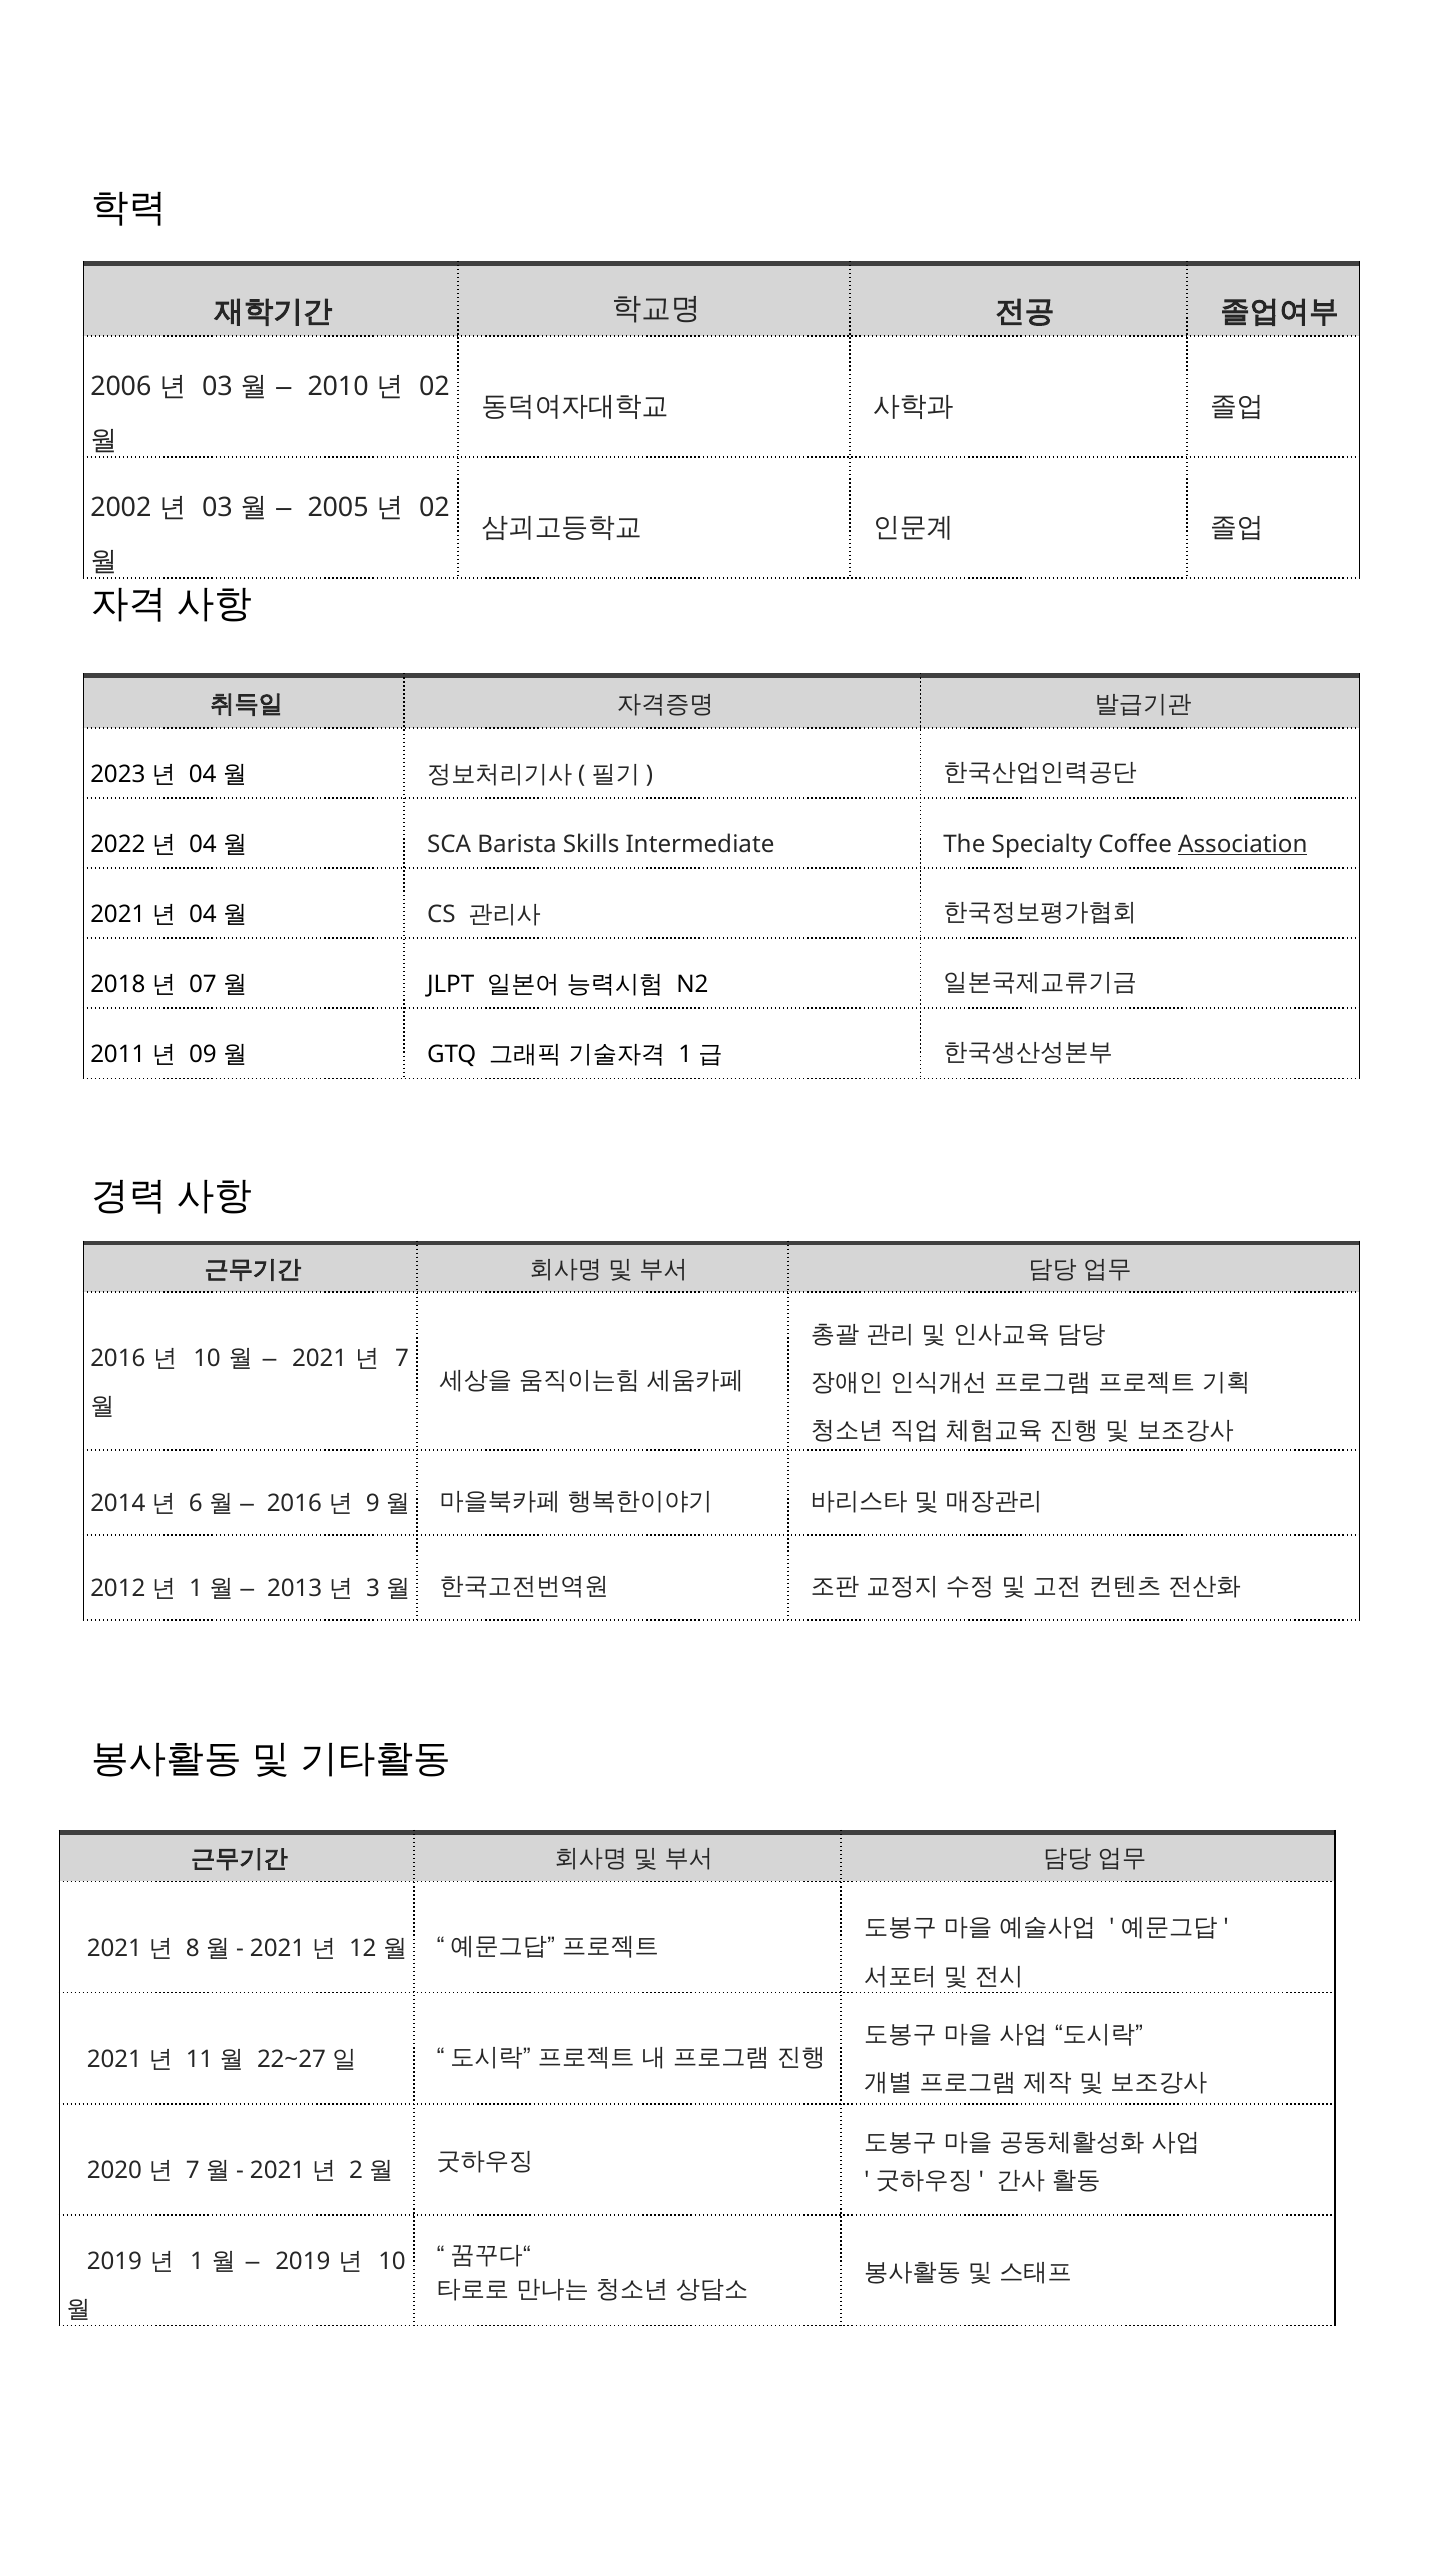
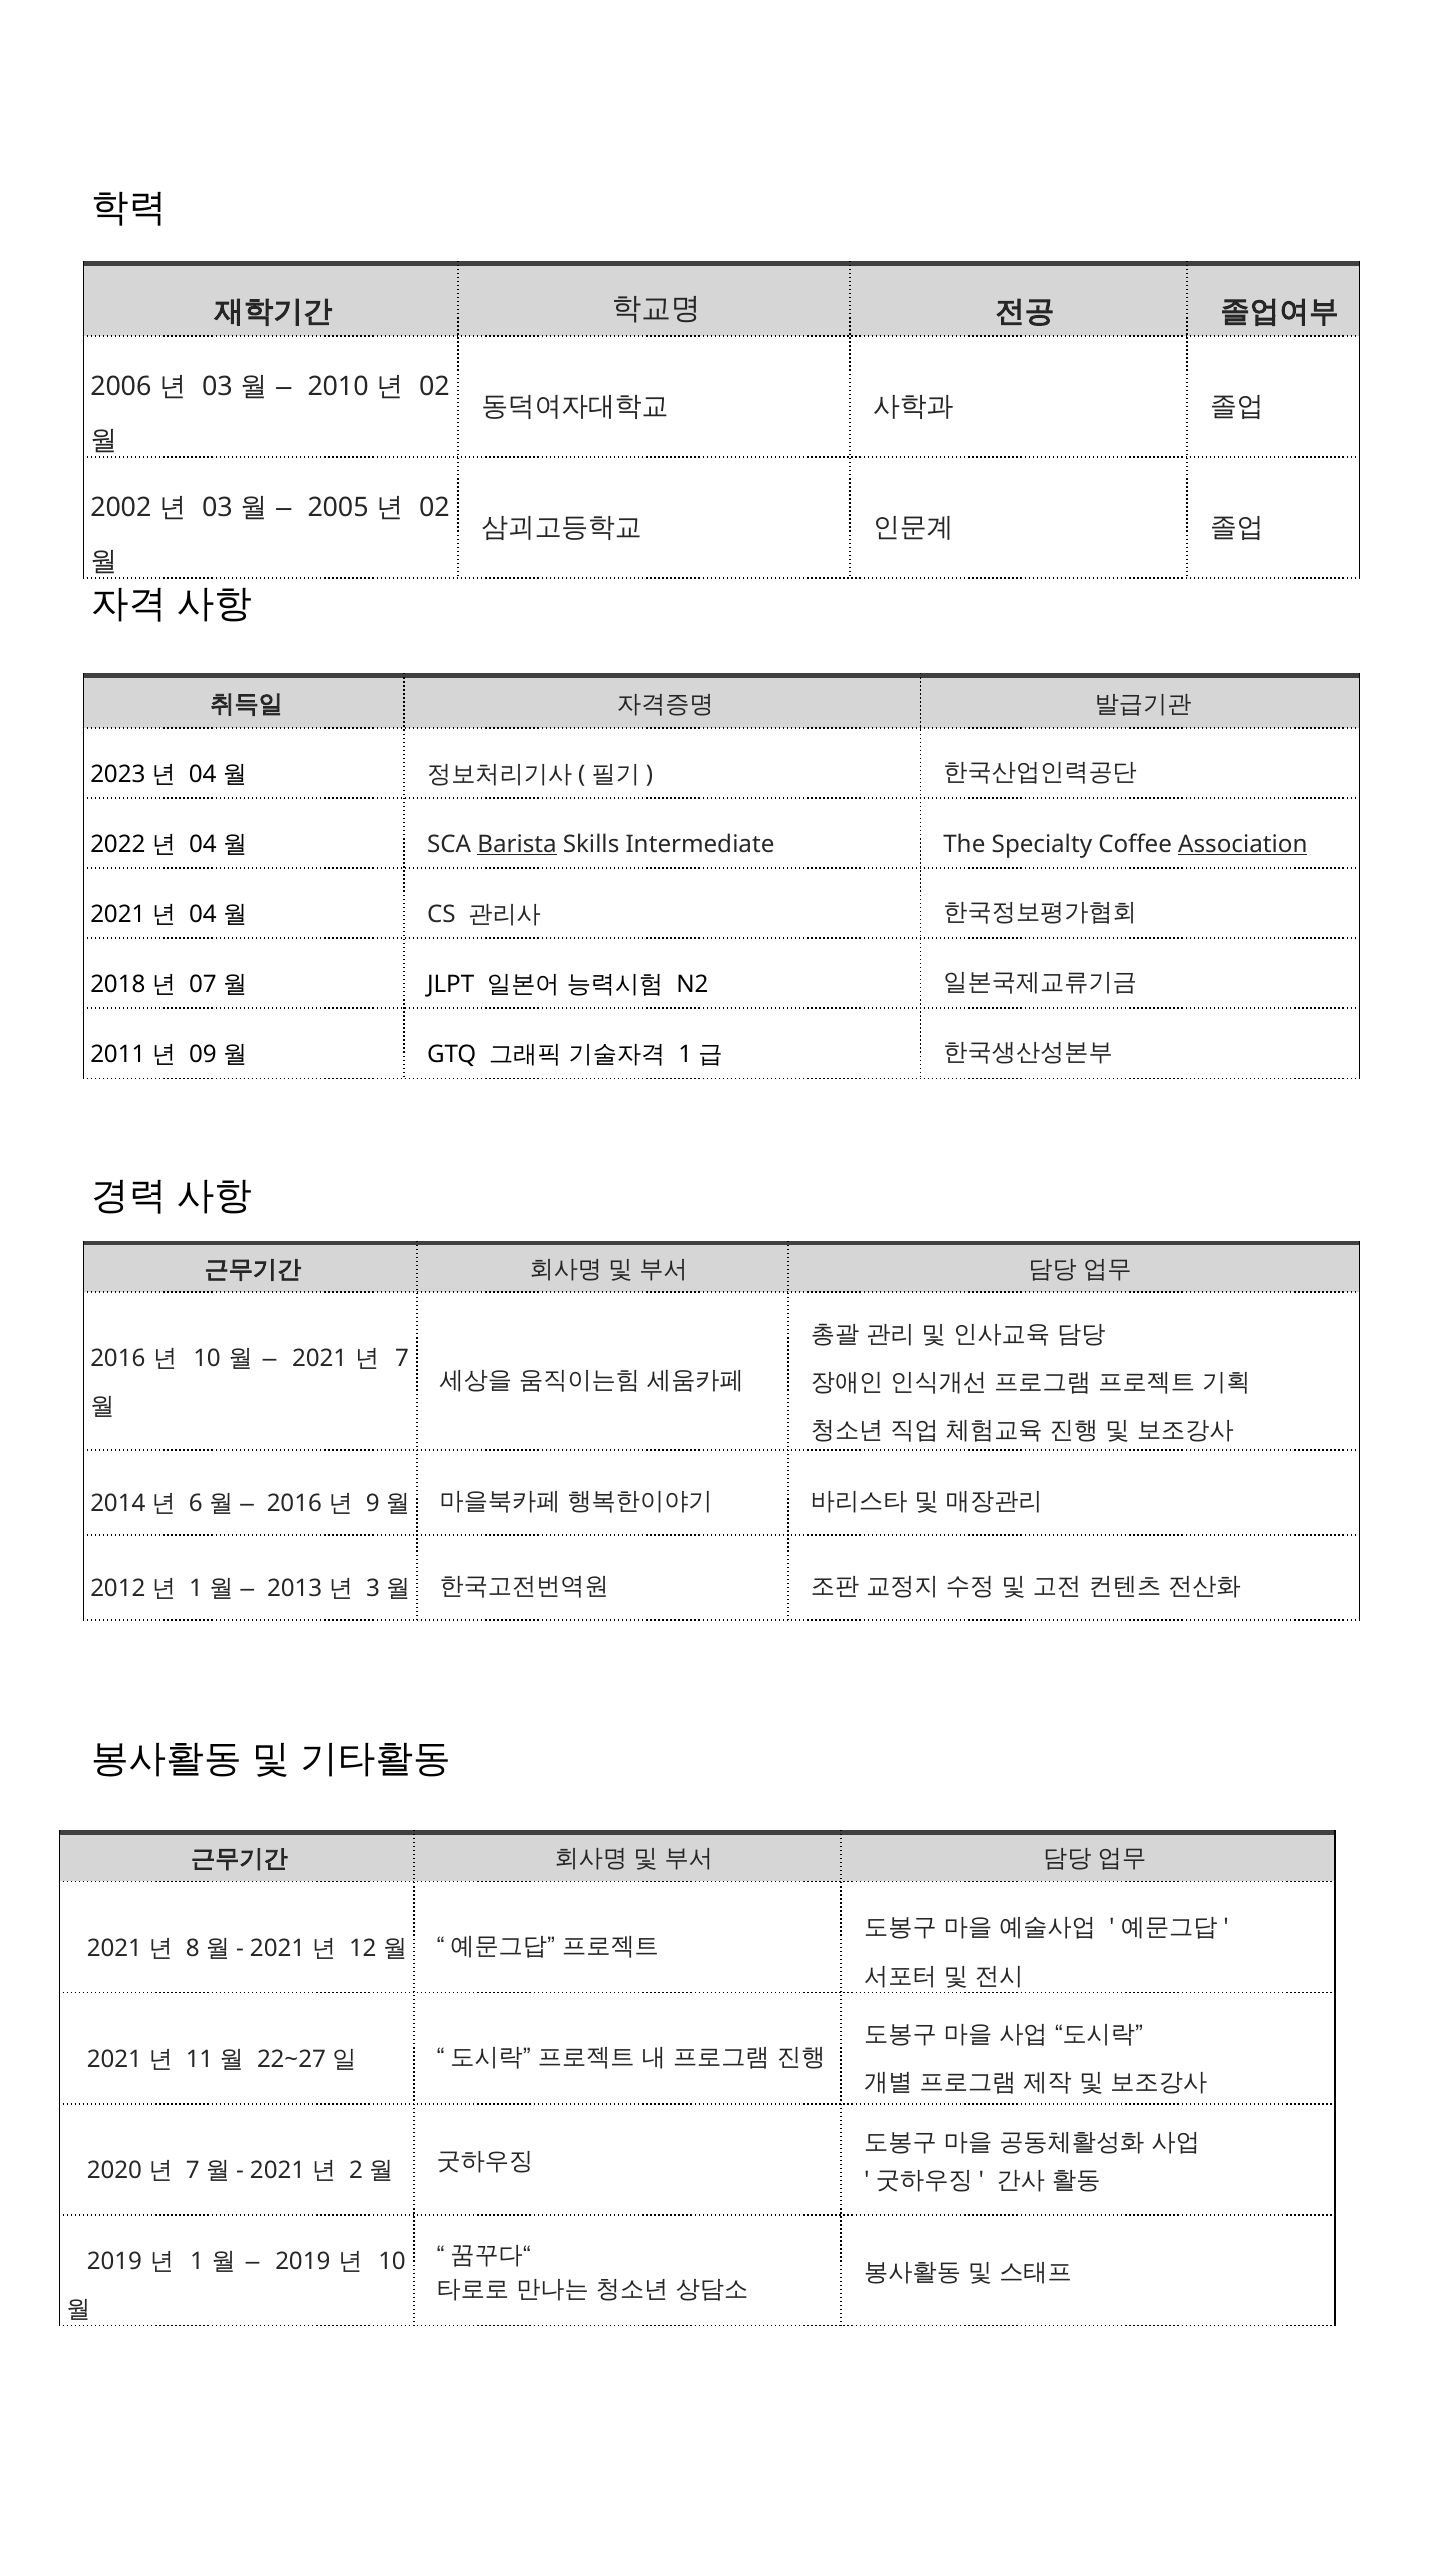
Barista underline: none -> present
